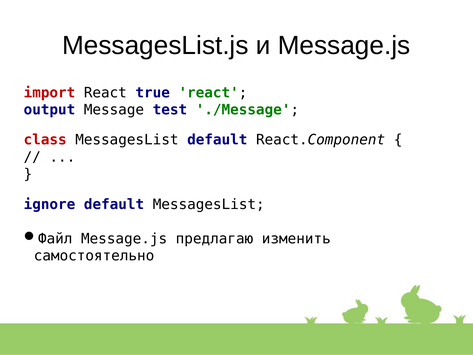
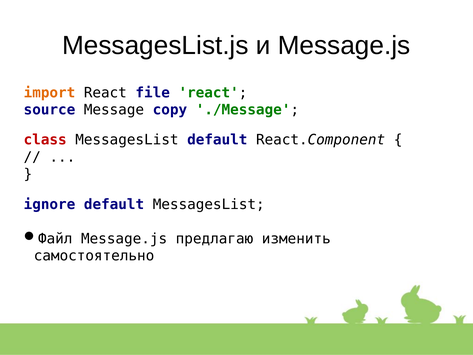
import colour: red -> orange
true: true -> file
output: output -> source
test: test -> copy
